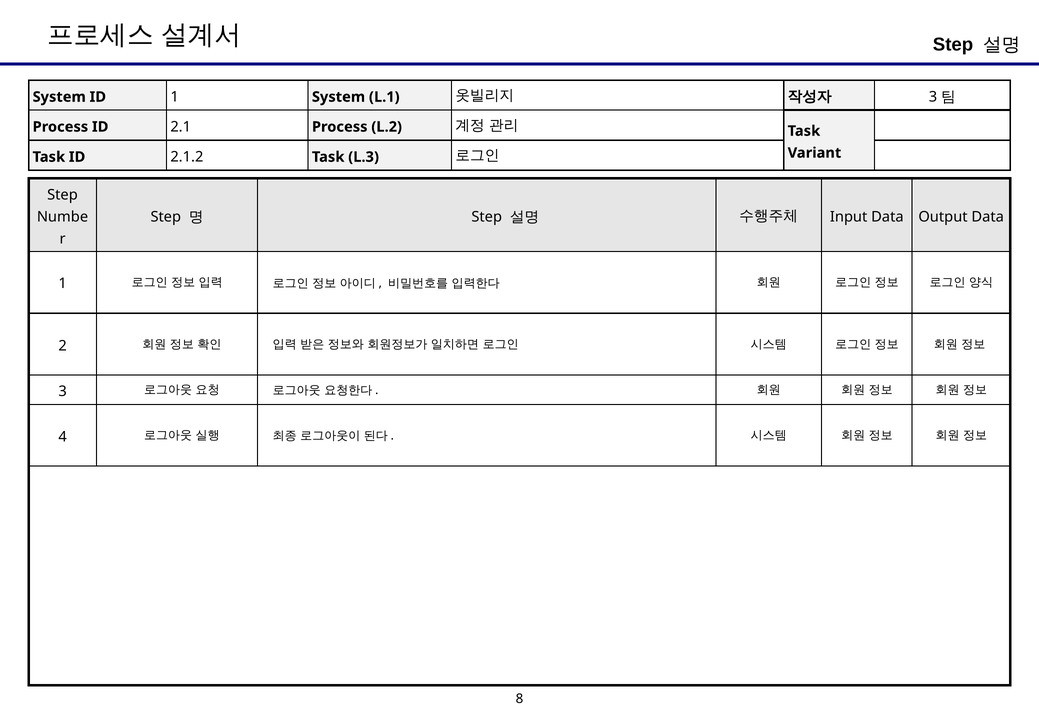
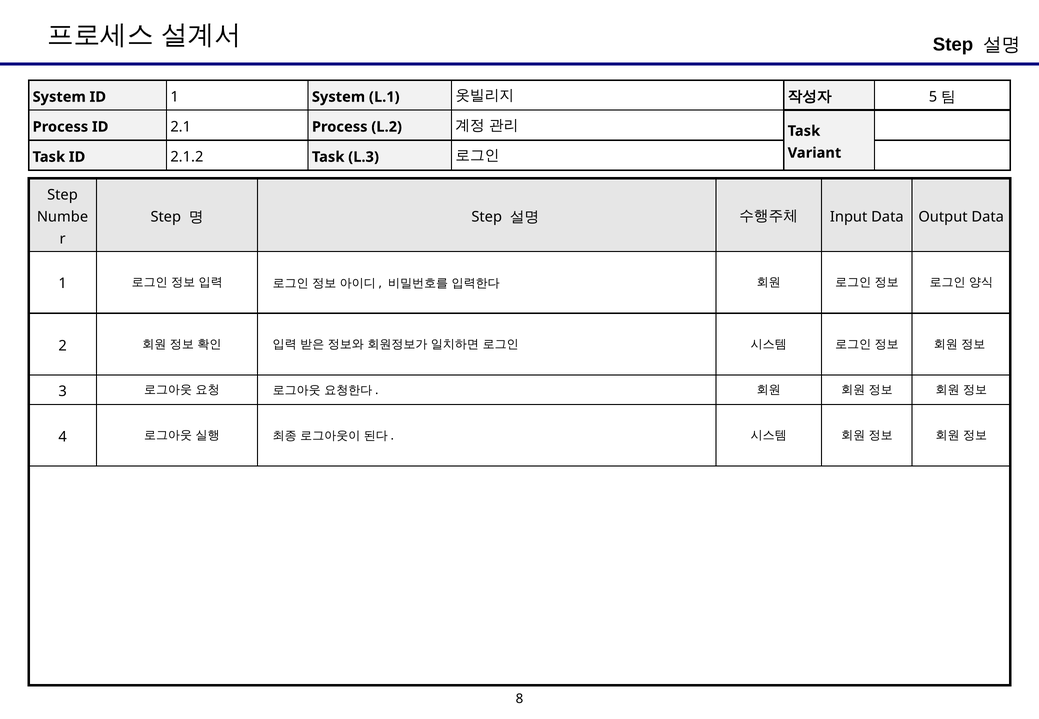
3 at (933, 97): 3 -> 5
